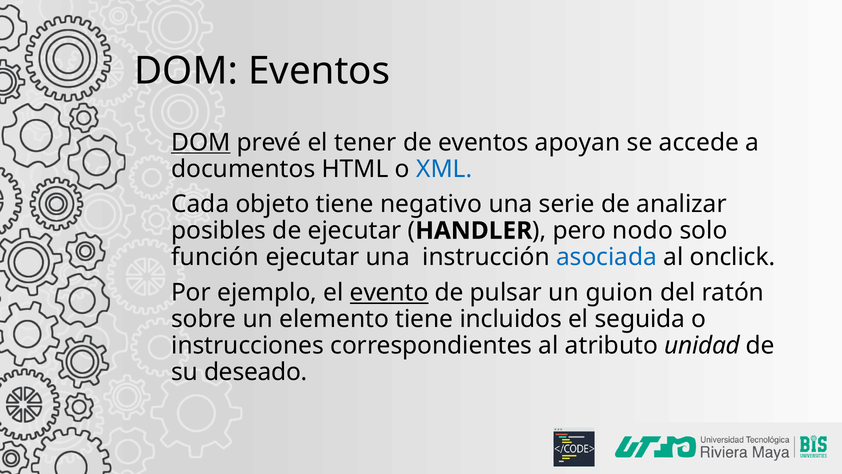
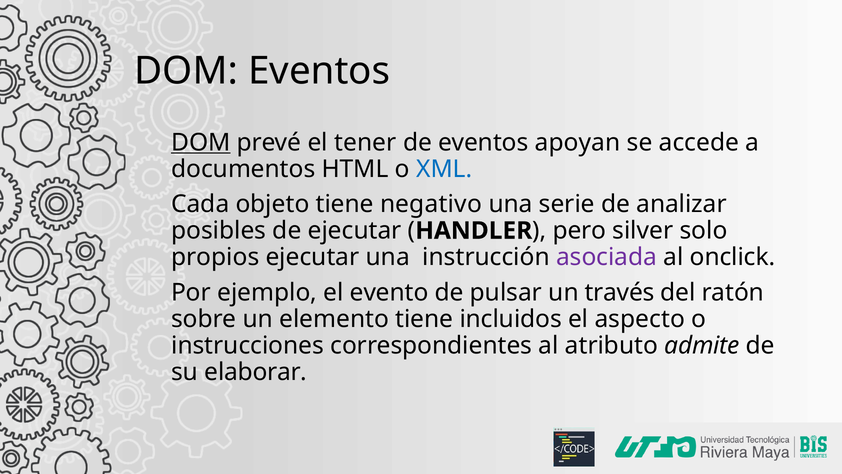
nodo: nodo -> silver
función: función -> propios
asociada colour: blue -> purple
evento underline: present -> none
guion: guion -> través
seguida: seguida -> aspecto
unidad: unidad -> admite
deseado: deseado -> elaborar
